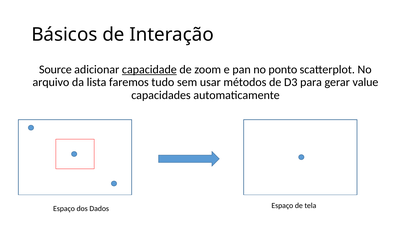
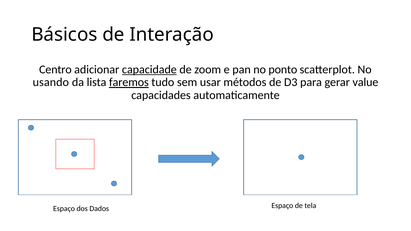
Source: Source -> Centro
arquivo: arquivo -> usando
faremos underline: none -> present
